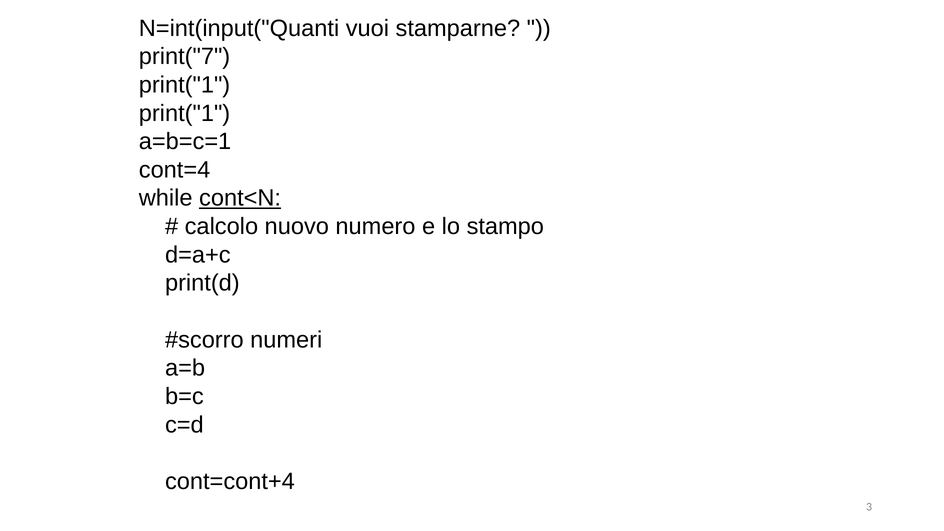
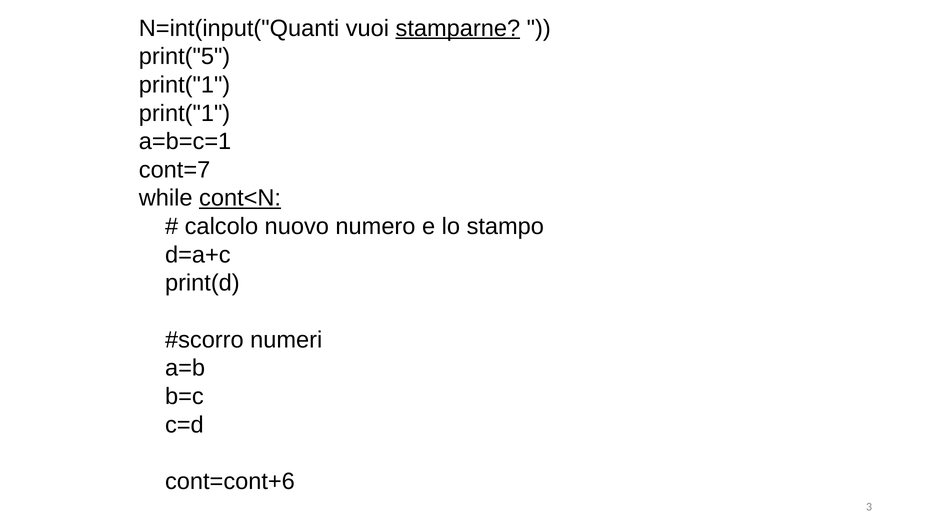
stamparne underline: none -> present
print("7: print("7 -> print("5
cont=4: cont=4 -> cont=7
cont=cont+4: cont=cont+4 -> cont=cont+6
